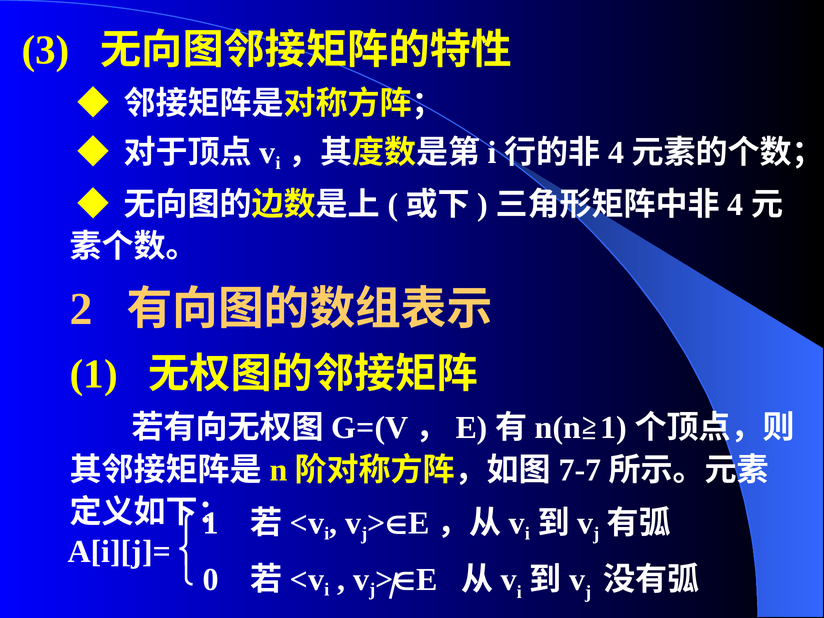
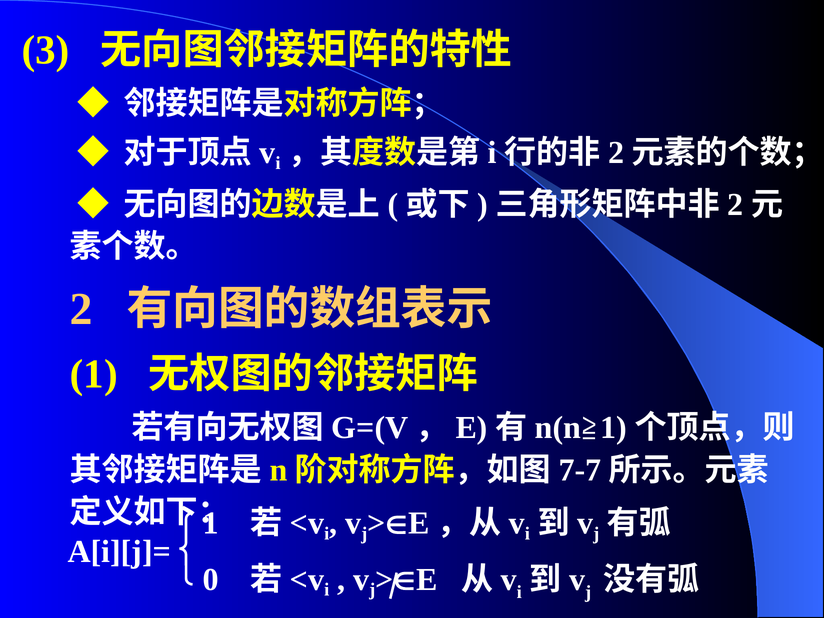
4 at (616, 153): 4 -> 2
4 at (735, 205): 4 -> 2
